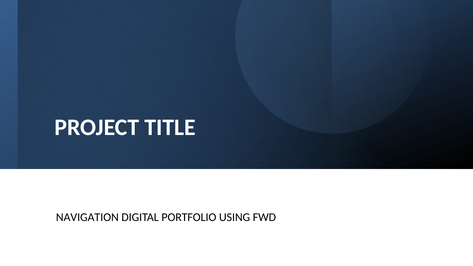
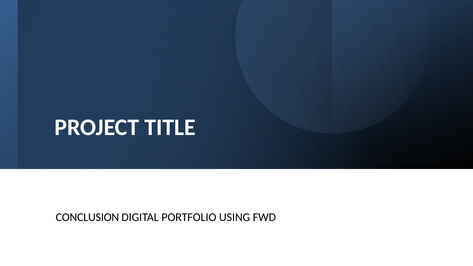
NAVIGATION: NAVIGATION -> CONCLUSION
